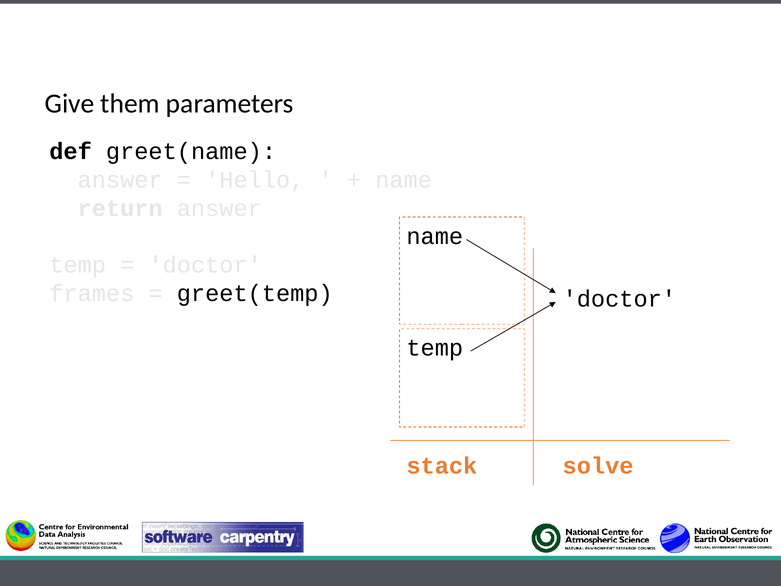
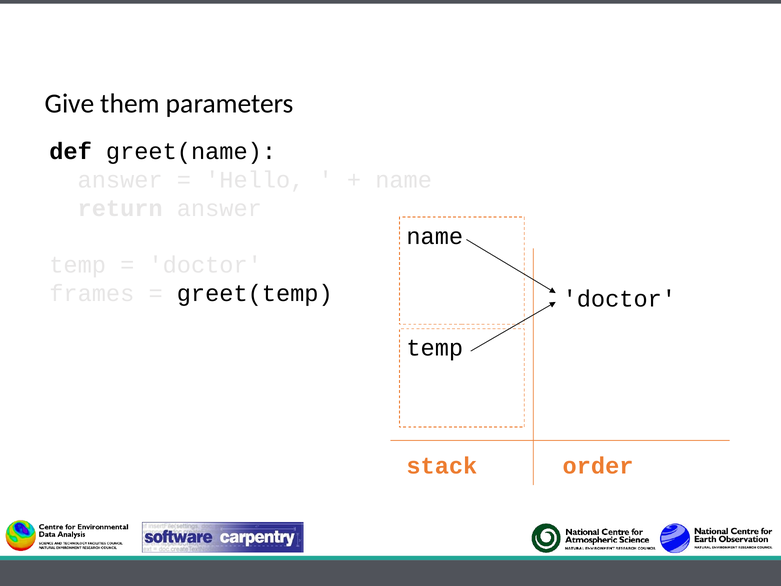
solve: solve -> order
